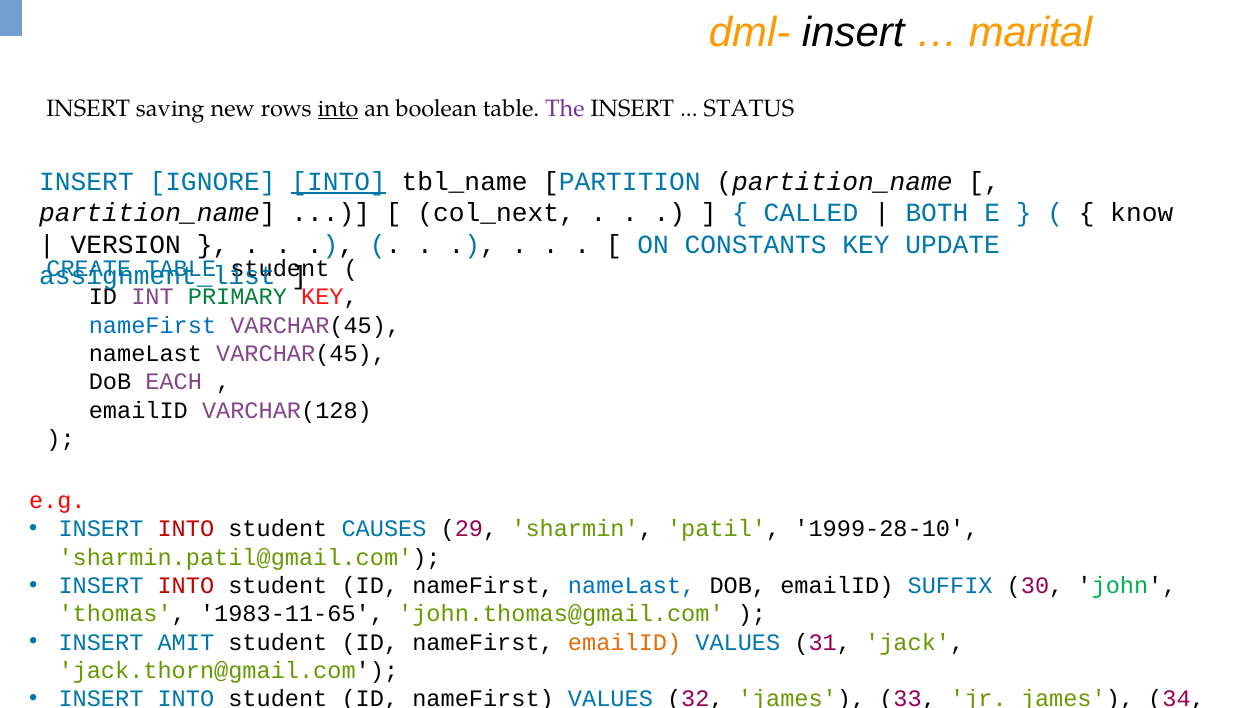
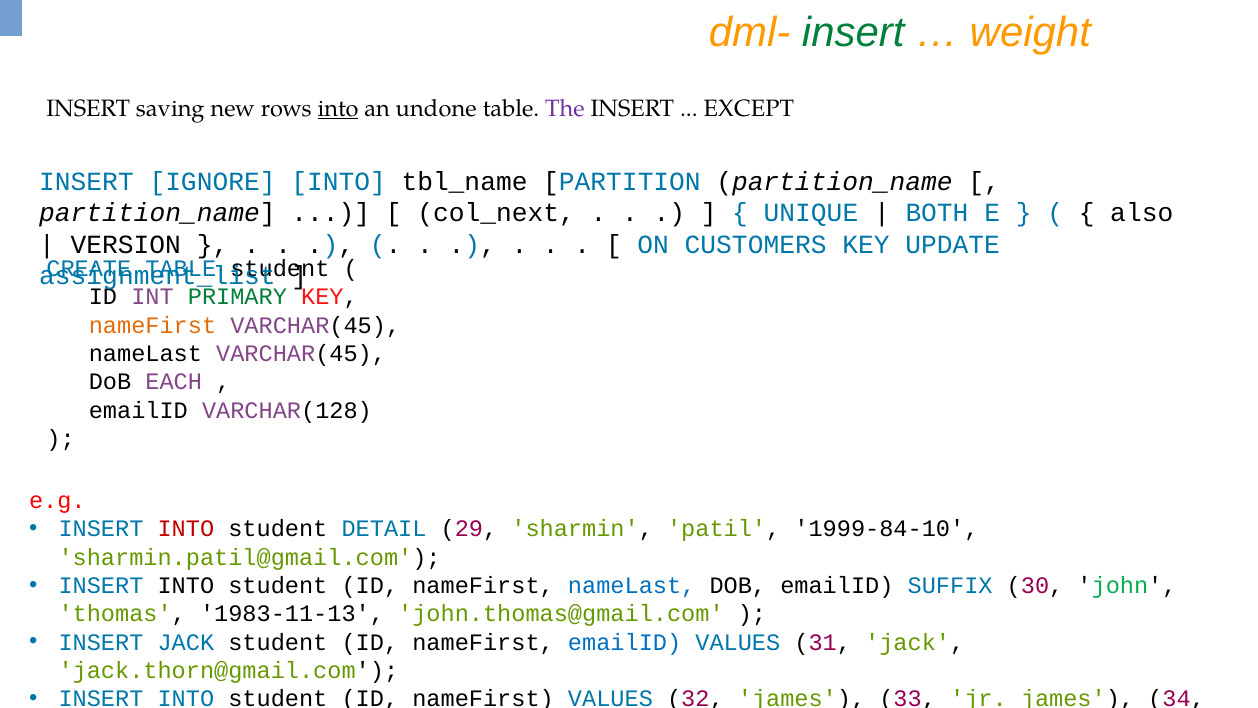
insert at (853, 33) colour: black -> green
marital: marital -> weight
boolean: boolean -> undone
STATUS: STATUS -> EXCEPT
INTO at (339, 181) underline: present -> none
CALLED: CALLED -> UNIQUE
know: know -> also
CONSTANTS: CONSTANTS -> CUSTOMERS
nameFirst at (152, 325) colour: blue -> orange
CAUSES: CAUSES -> DETAIL
1999-28-10: 1999-28-10 -> 1999-84-10
INTO at (186, 585) colour: red -> black
1983-11-65: 1983-11-65 -> 1983-11-13
INSERT AMIT: AMIT -> JACK
emailID at (625, 642) colour: orange -> blue
